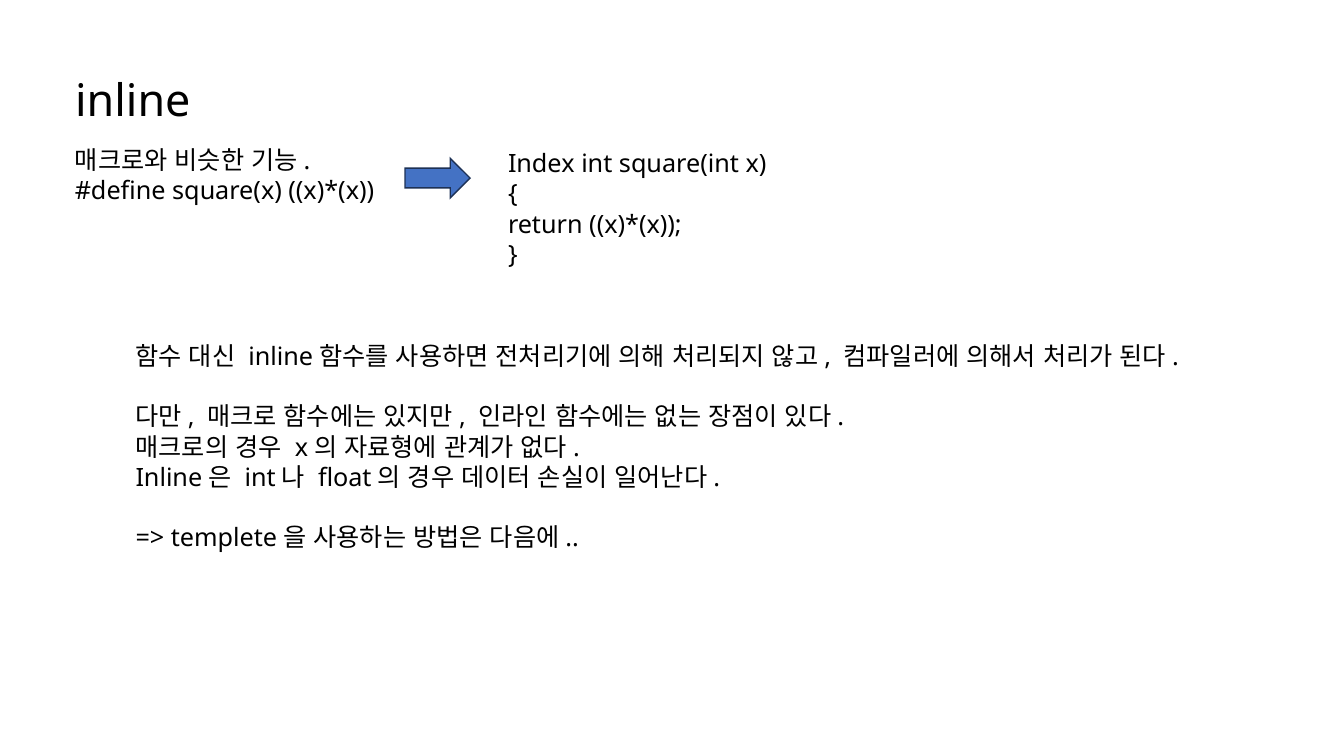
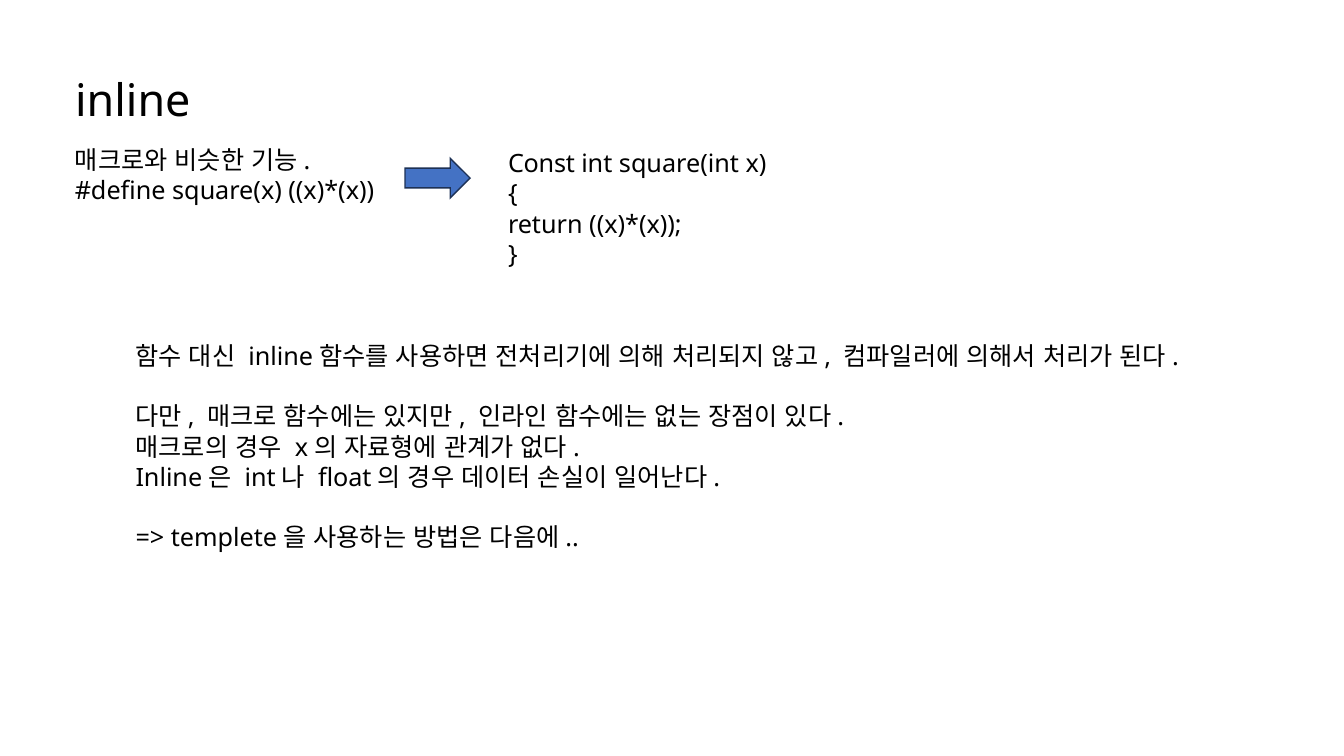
Index: Index -> Const
